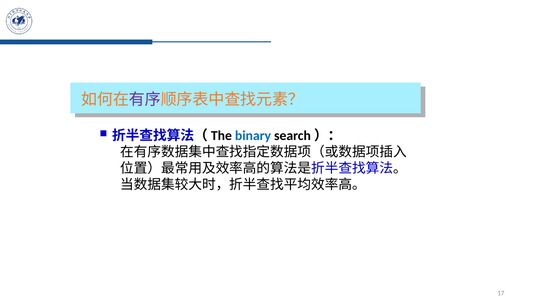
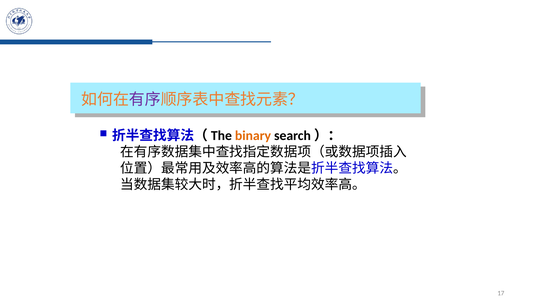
binary colour: blue -> orange
